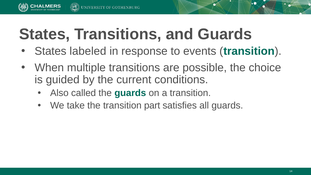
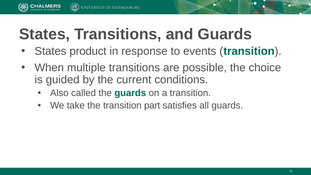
labeled: labeled -> product
